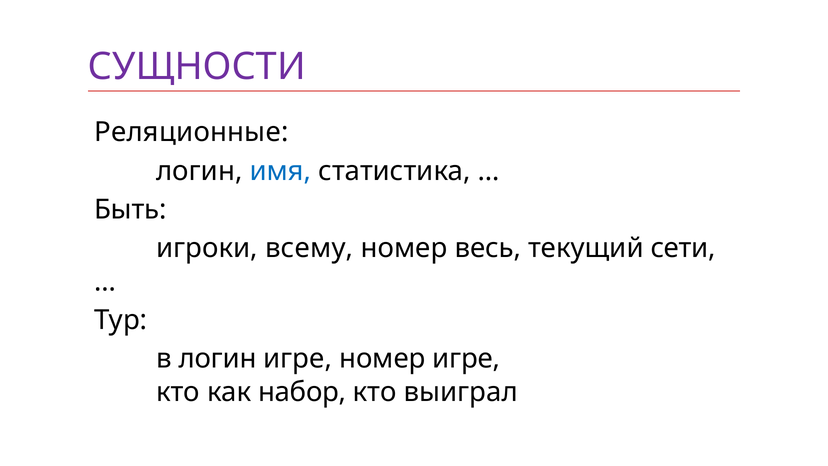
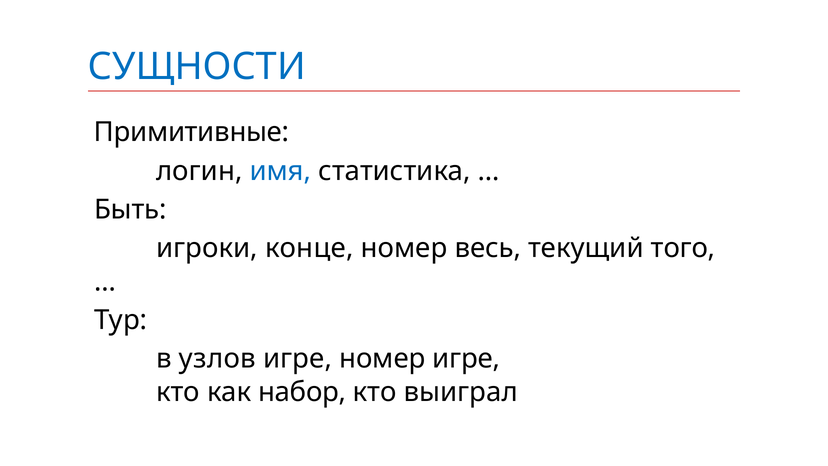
СУЩНОСТИ colour: purple -> blue
Реляционные: Реляционные -> Примитивные
всему: всему -> конце
сети: сети -> того
в логин: логин -> узлов
